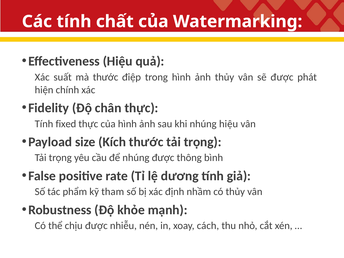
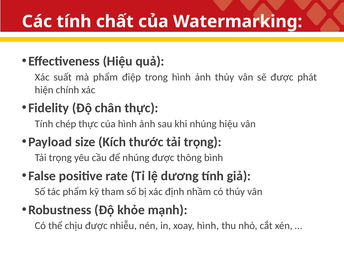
mà thước: thước -> phẩm
fixed: fixed -> chép
xoay cách: cách -> hình
